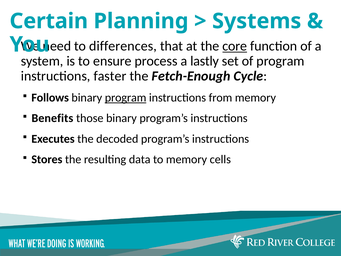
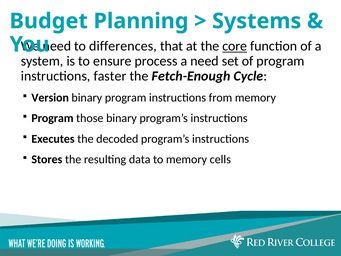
Certain: Certain -> Budget
a lastly: lastly -> need
Follows: Follows -> Version
program at (126, 98) underline: present -> none
Benefits at (52, 118): Benefits -> Program
